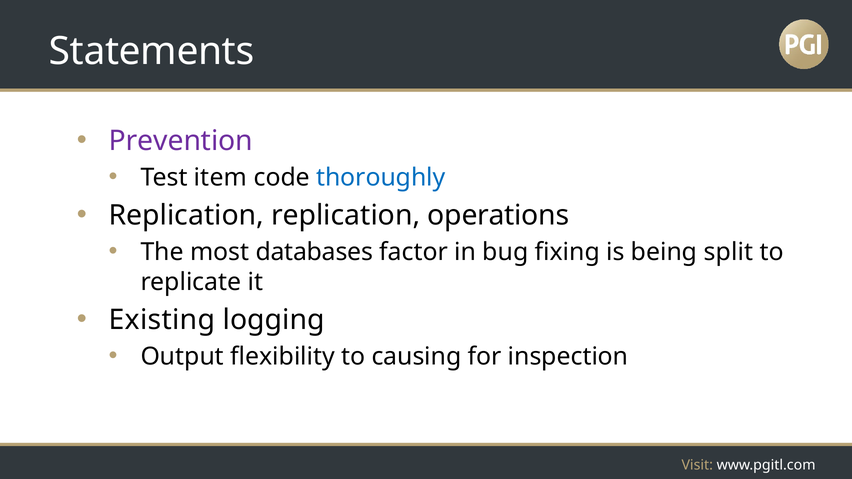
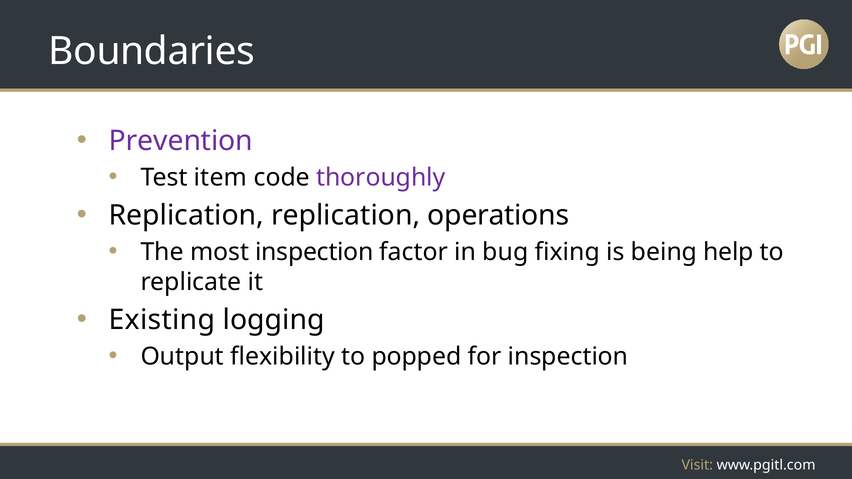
Statements: Statements -> Boundaries
thoroughly colour: blue -> purple
most databases: databases -> inspection
split: split -> help
causing: causing -> popped
